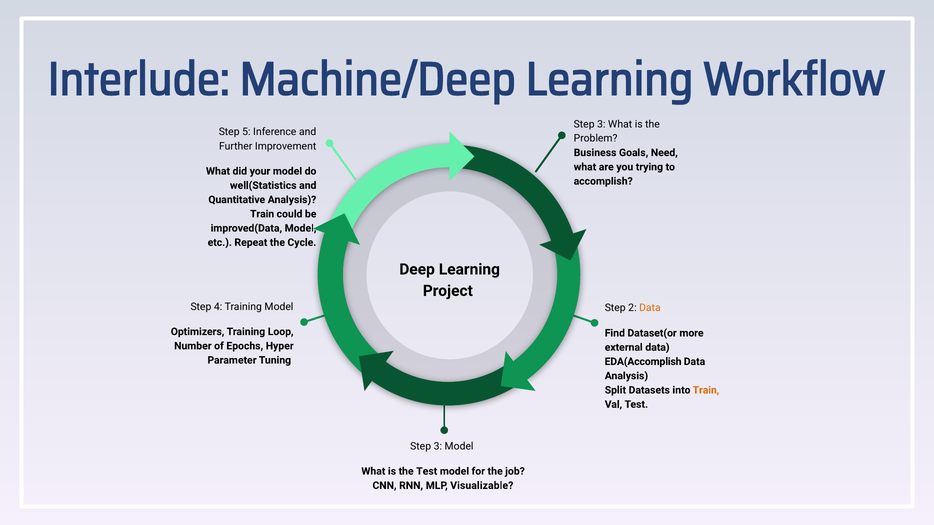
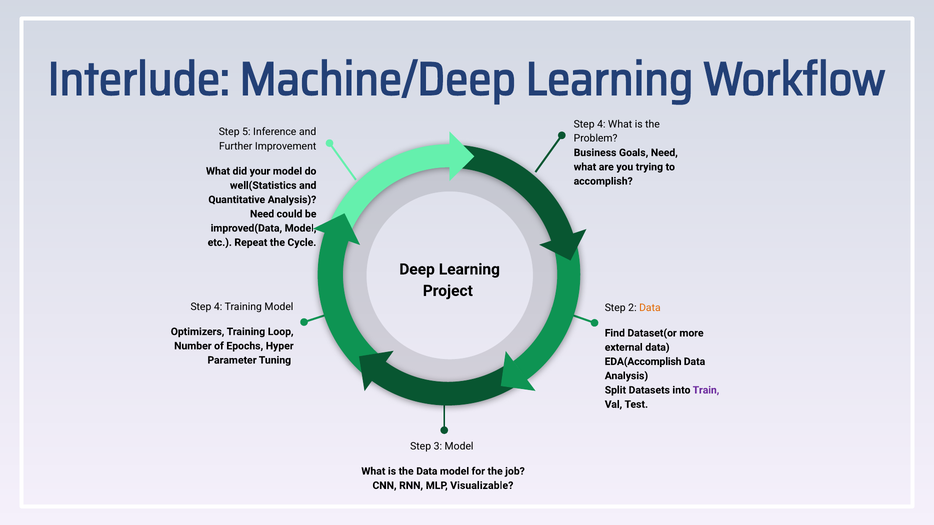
3 at (601, 124): 3 -> 4
Train at (262, 214): Train -> Need
Train at (706, 390) colour: orange -> purple
the Test: Test -> Data
